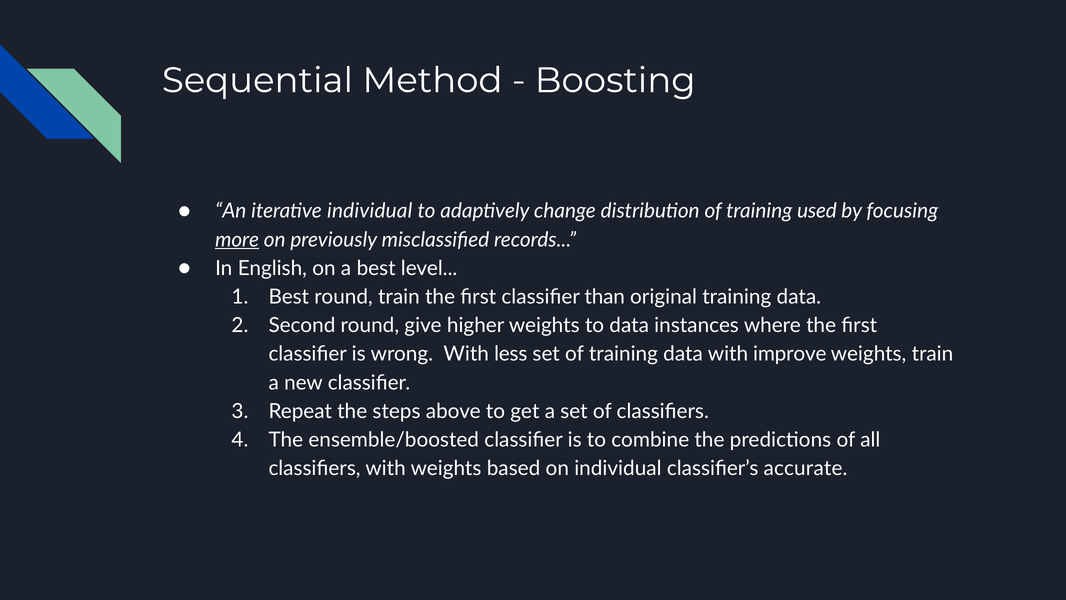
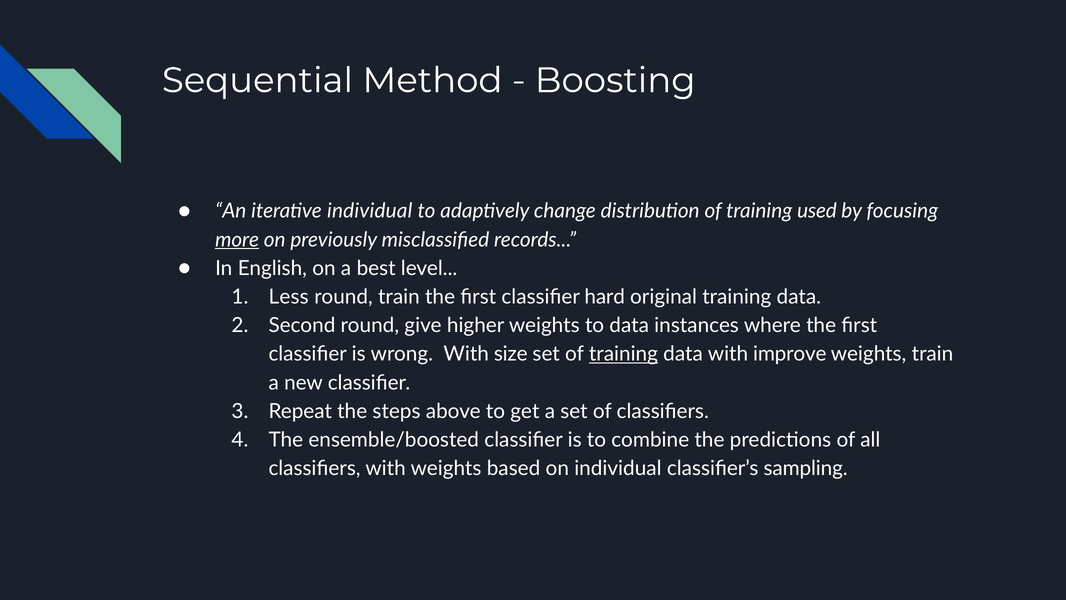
Best at (289, 297): Best -> Less
than: than -> hard
less: less -> size
training at (623, 354) underline: none -> present
accurate: accurate -> sampling
